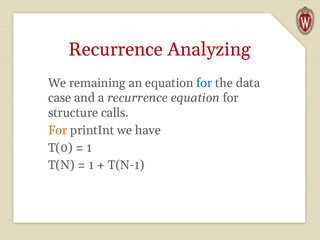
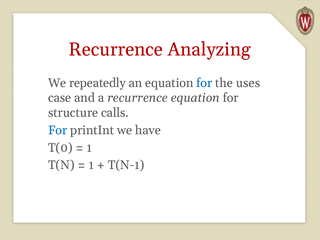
remaining: remaining -> repeatedly
data: data -> uses
For at (58, 130) colour: orange -> blue
